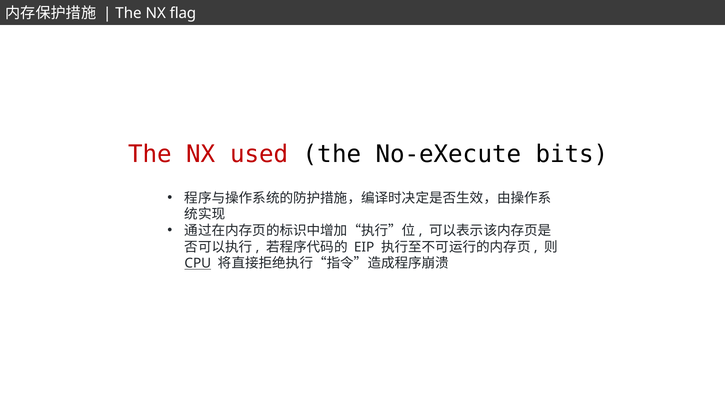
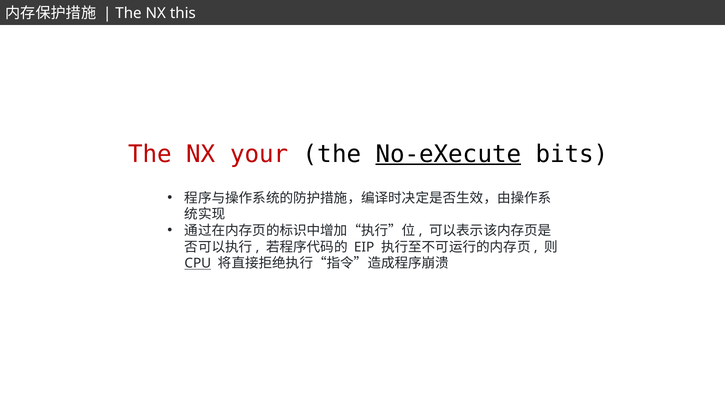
flag: flag -> this
used: used -> your
No-eXecute underline: none -> present
